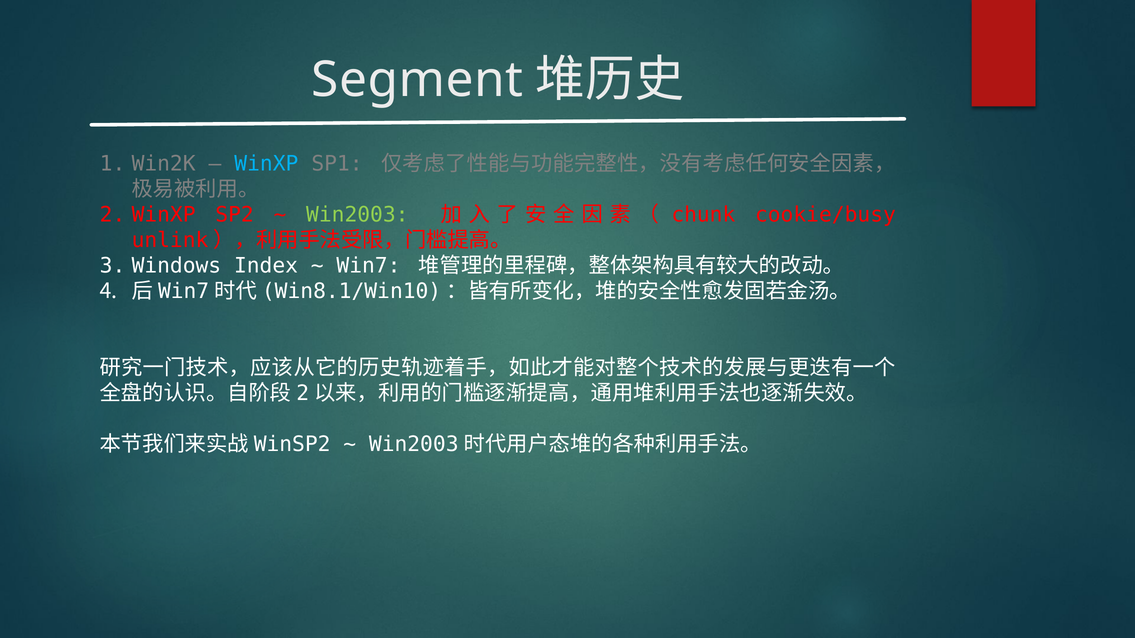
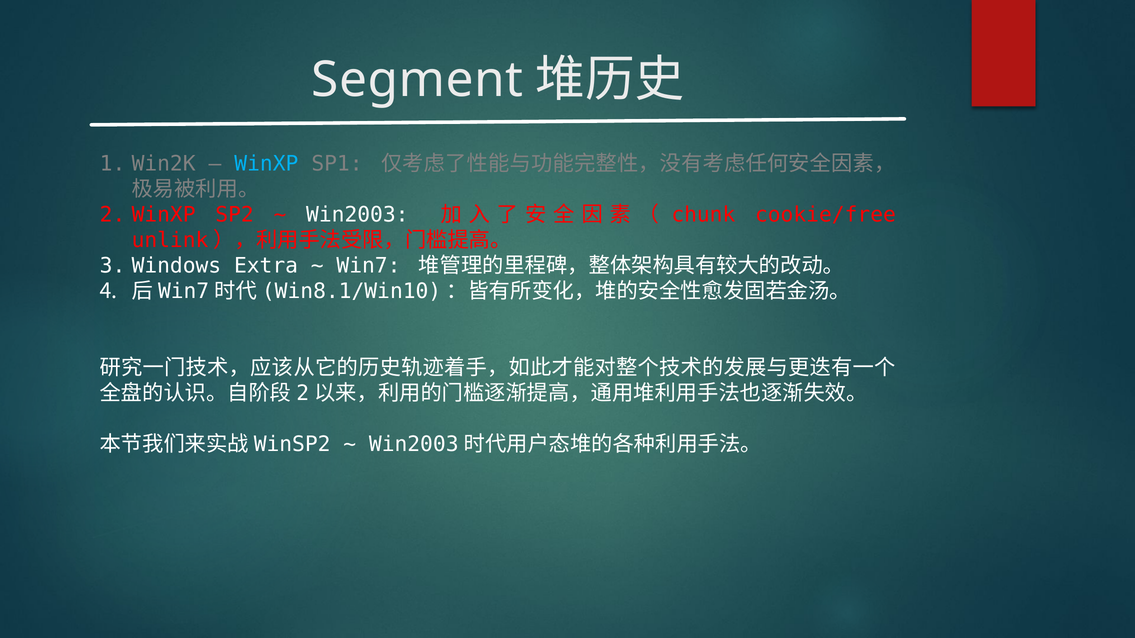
Win2003 colour: light green -> white
cookie/busy: cookie/busy -> cookie/free
Index: Index -> Extra
